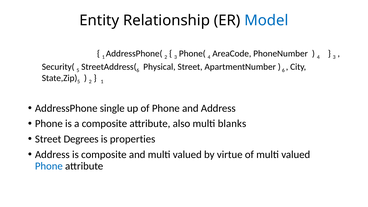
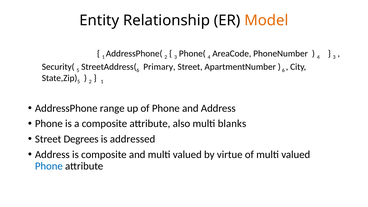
Model colour: blue -> orange
Physical: Physical -> Primary
single: single -> range
properties: properties -> addressed
